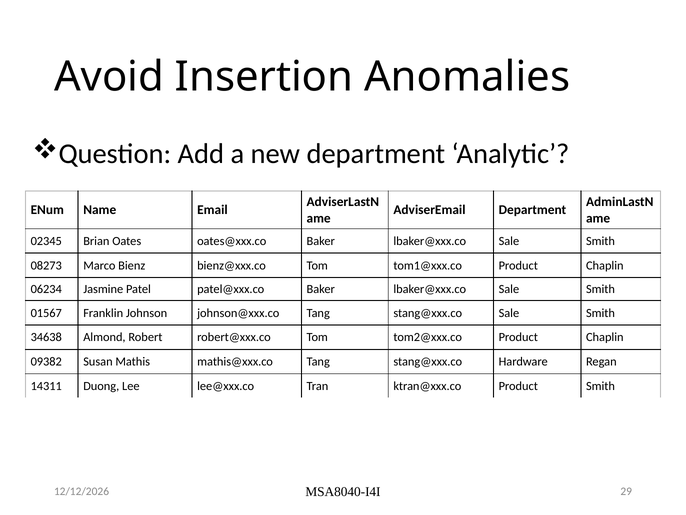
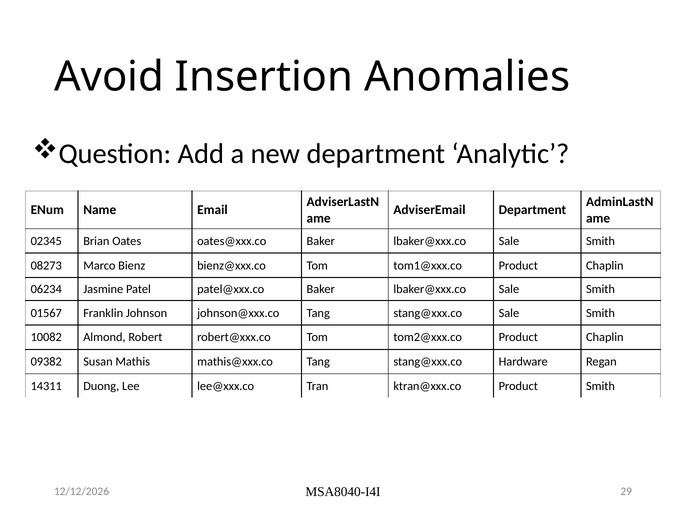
34638: 34638 -> 10082
